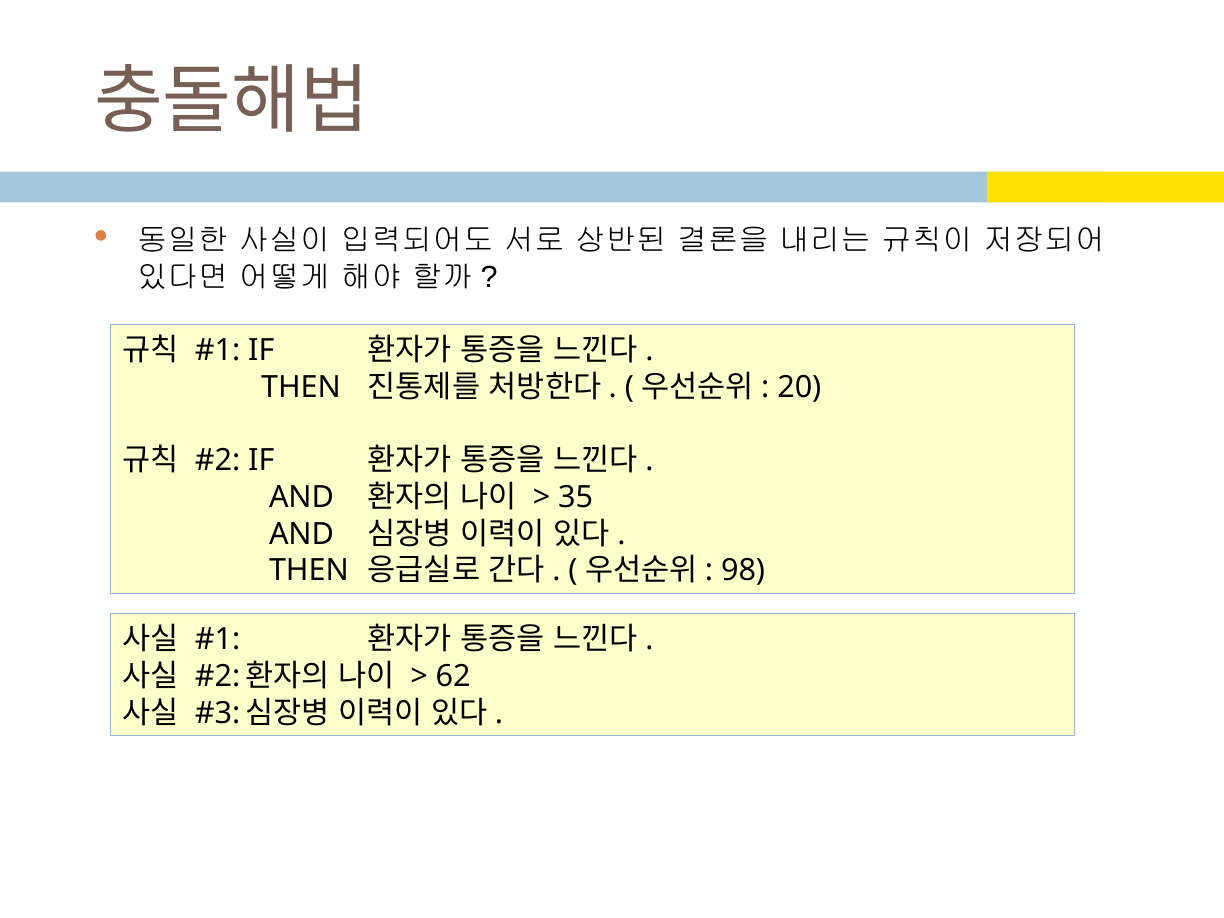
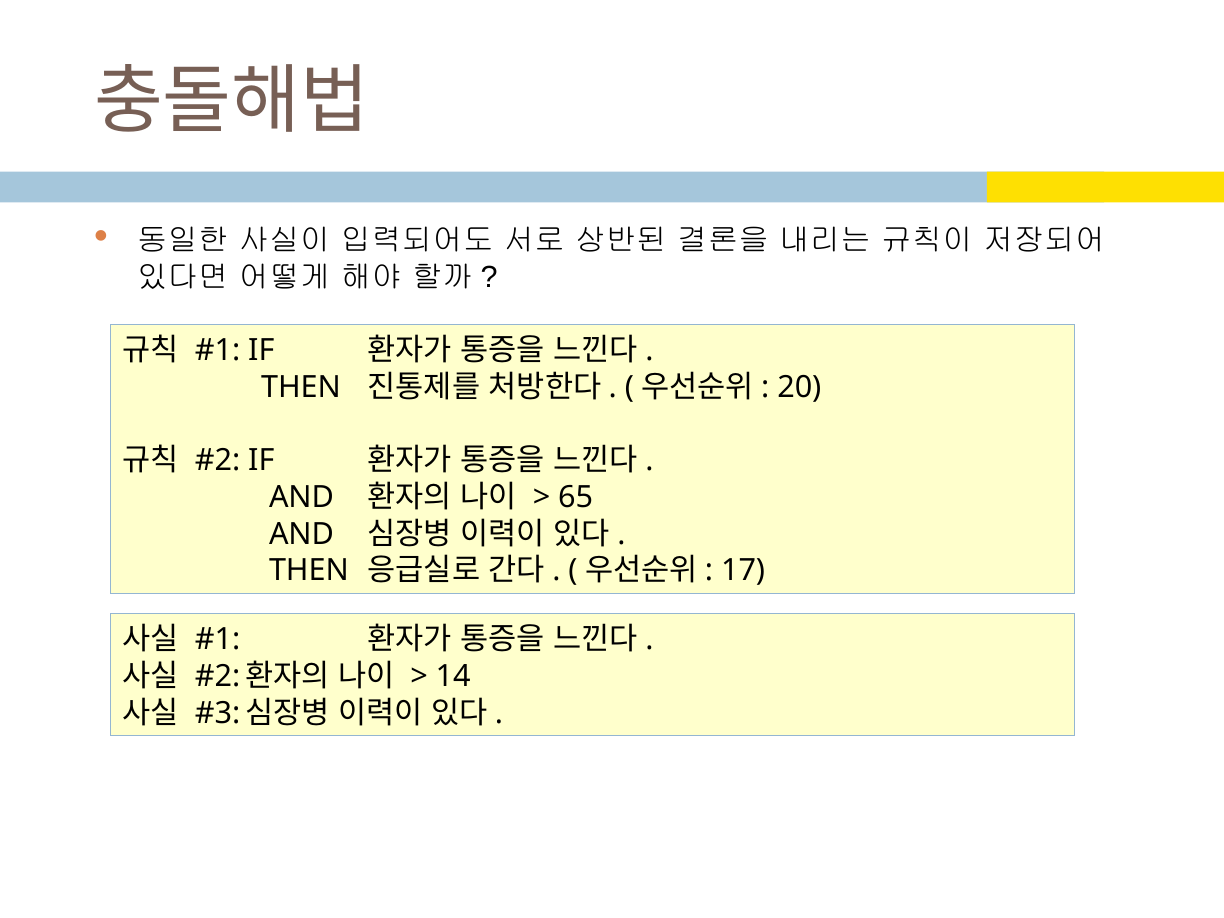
35: 35 -> 65
98: 98 -> 17
62: 62 -> 14
